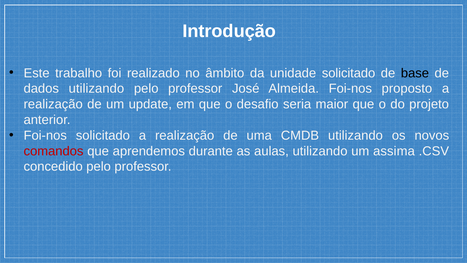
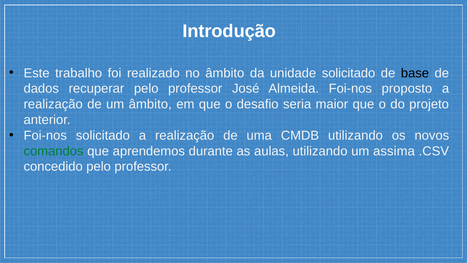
dados utilizando: utilizando -> recuperar
um update: update -> âmbito
comandos colour: red -> green
